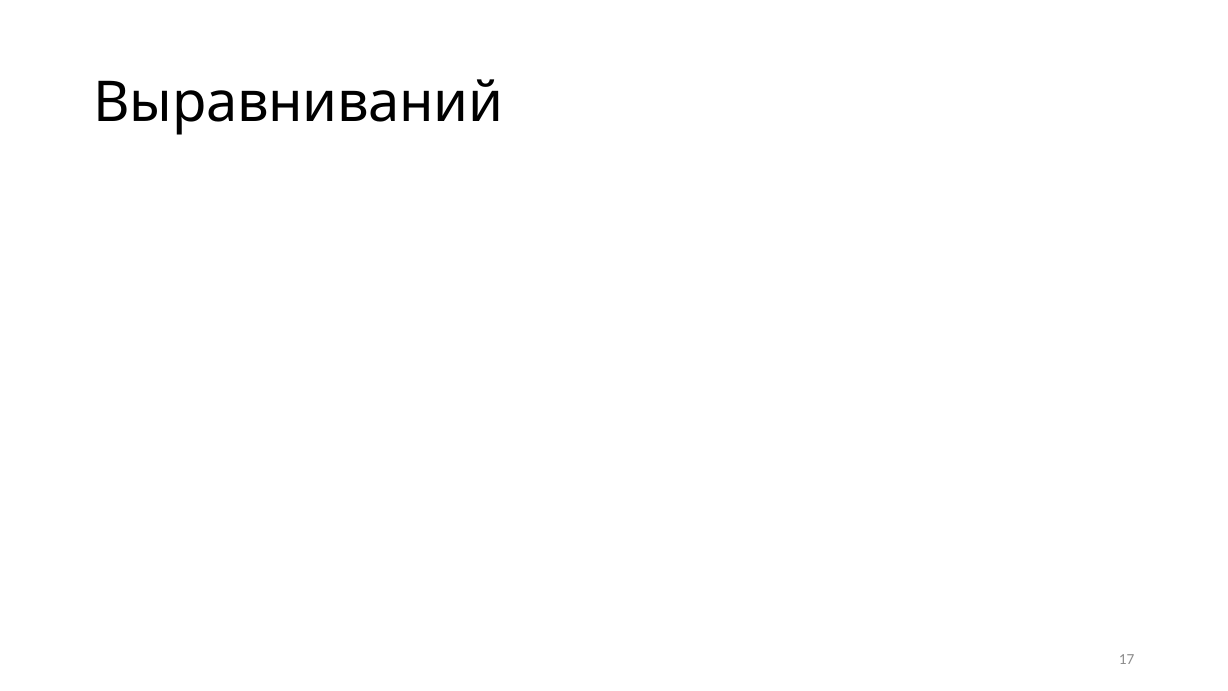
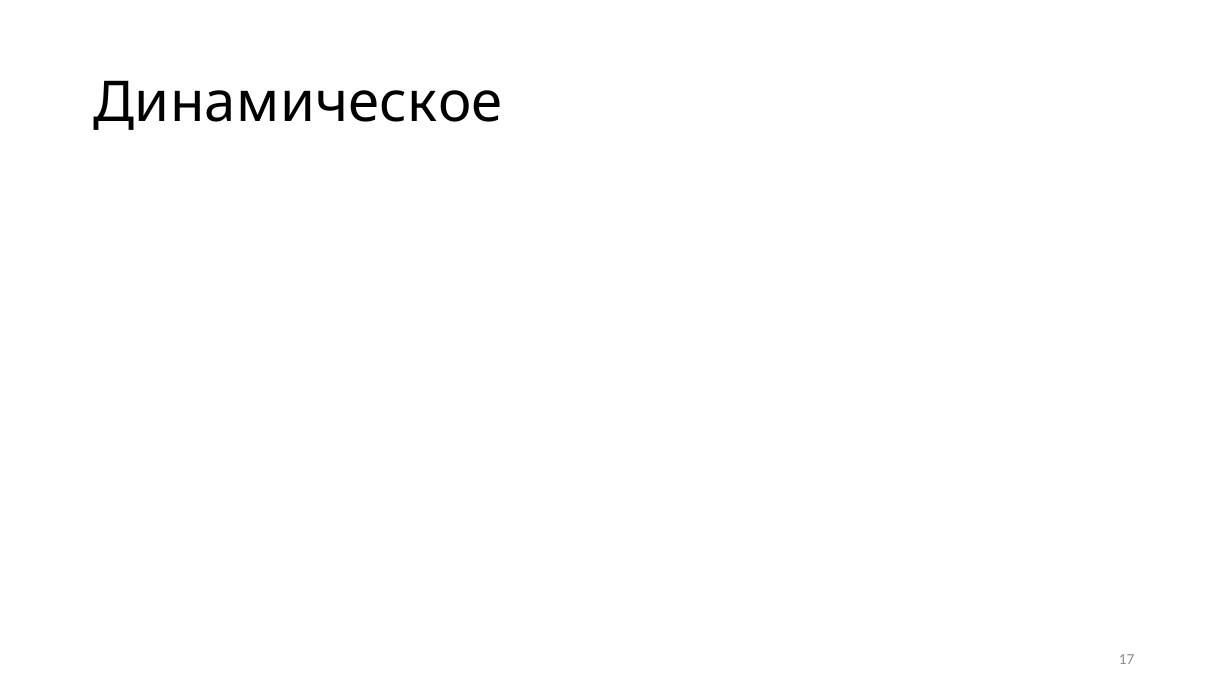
Выравниваний: Выравниваний -> Динамическое
